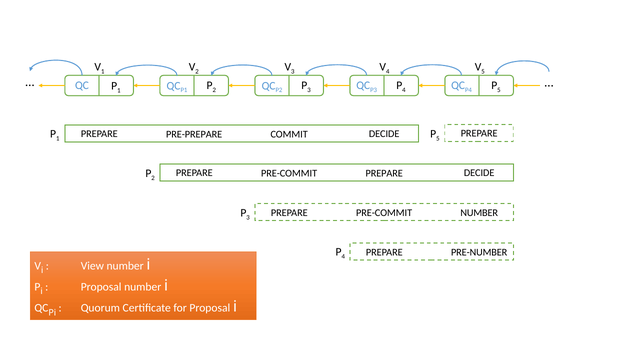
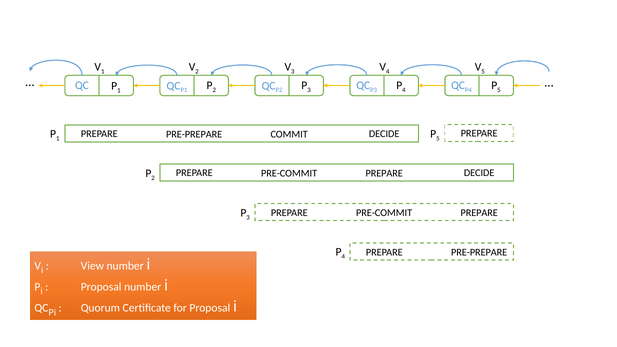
NUMBER at (479, 213): NUMBER -> PREPARE
PRE-NUMBER at (479, 253): PRE-NUMBER -> PRE-PREPARE
